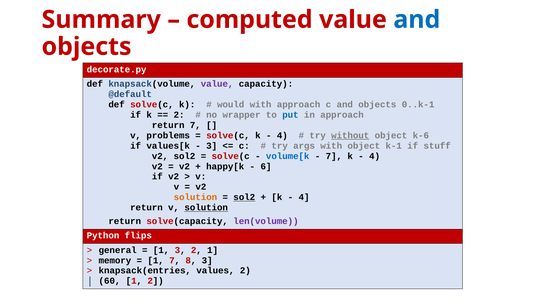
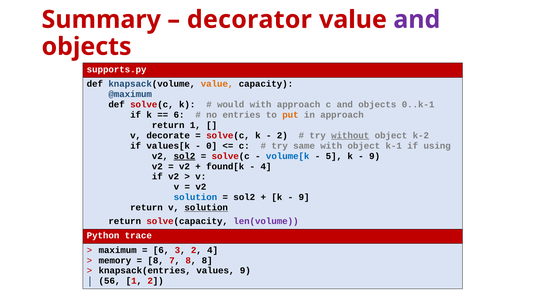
computed: computed -> decorator
and at (417, 20) colour: blue -> purple
decorate.py: decorate.py -> supports.py
value at (217, 84) colour: purple -> orange
@default: @default -> @maximum
2 at (179, 115): 2 -> 6
wrapper: wrapper -> entries
put colour: blue -> orange
return 7: 7 -> 1
problems: problems -> decorate
4 at (282, 135): 4 -> 2
k-6: k-6 -> k-2
3 at (212, 146): 3 -> 0
args: args -> same
stuff: stuff -> using
sol2 at (184, 156) underline: none -> present
7 at (334, 156): 7 -> 5
4 at (375, 156): 4 -> 9
happy[k: happy[k -> found[k
6 at (266, 166): 6 -> 4
solution at (195, 197) colour: orange -> blue
sol2 at (244, 197) underline: present -> none
4 at (304, 197): 4 -> 9
flips: flips -> trace
general: general -> maximum
1 at (161, 250): 1 -> 6
2 1: 1 -> 4
1 at (156, 260): 1 -> 8
8 3: 3 -> 8
values 2: 2 -> 9
60: 60 -> 56
